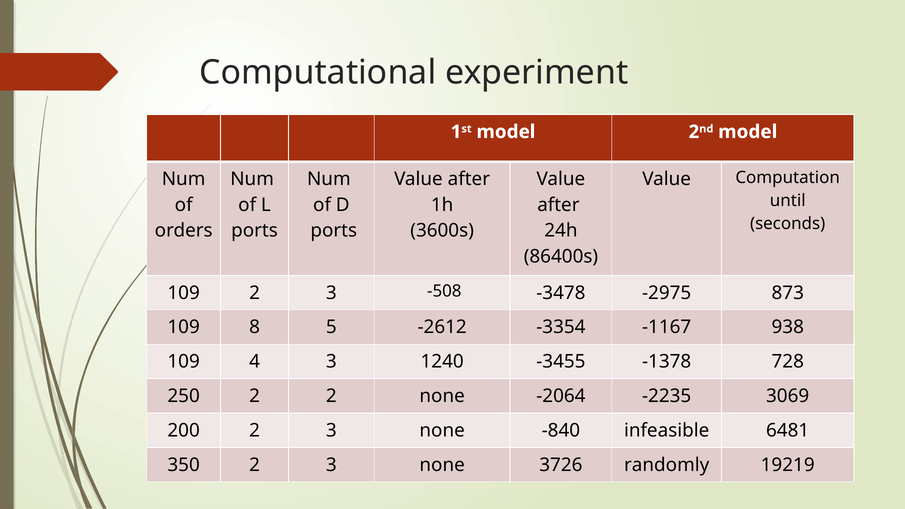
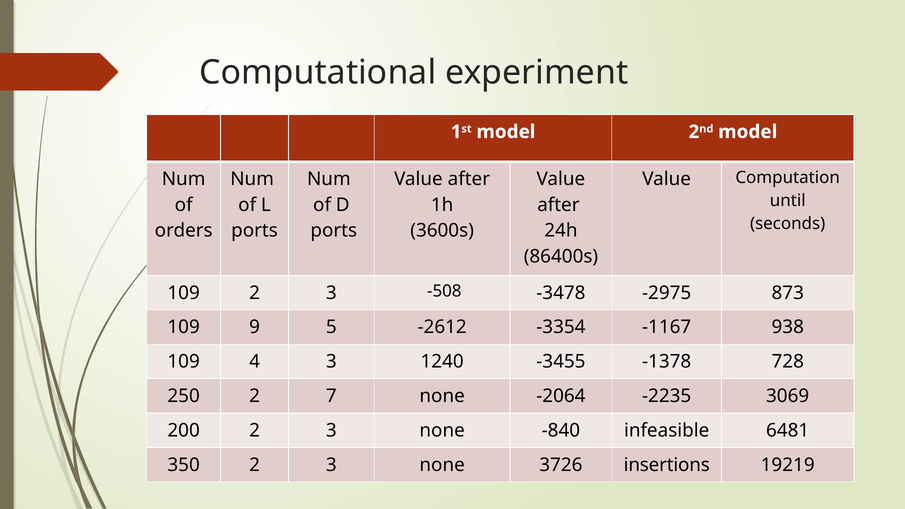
8: 8 -> 9
2 2: 2 -> 7
randomly: randomly -> insertions
